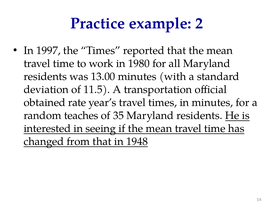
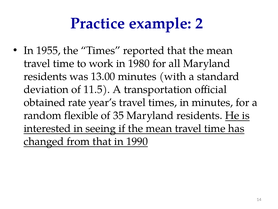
1997: 1997 -> 1955
teaches: teaches -> flexible
1948: 1948 -> 1990
